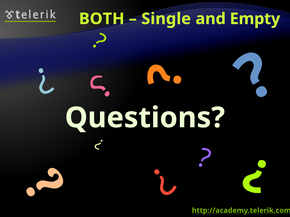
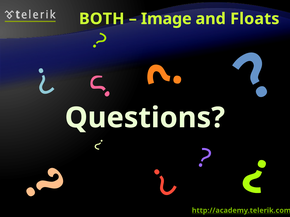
Single: Single -> Image
Empty: Empty -> Floats
